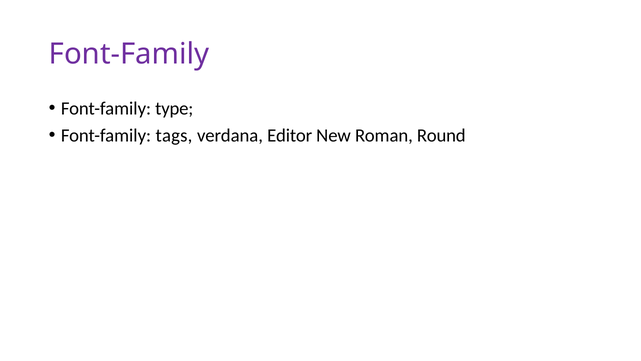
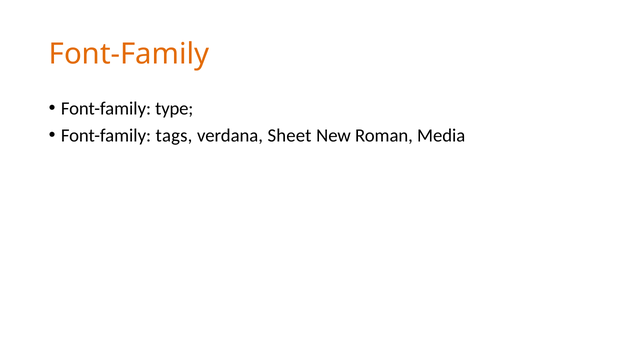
Font-Family at (129, 54) colour: purple -> orange
Editor: Editor -> Sheet
Round: Round -> Media
